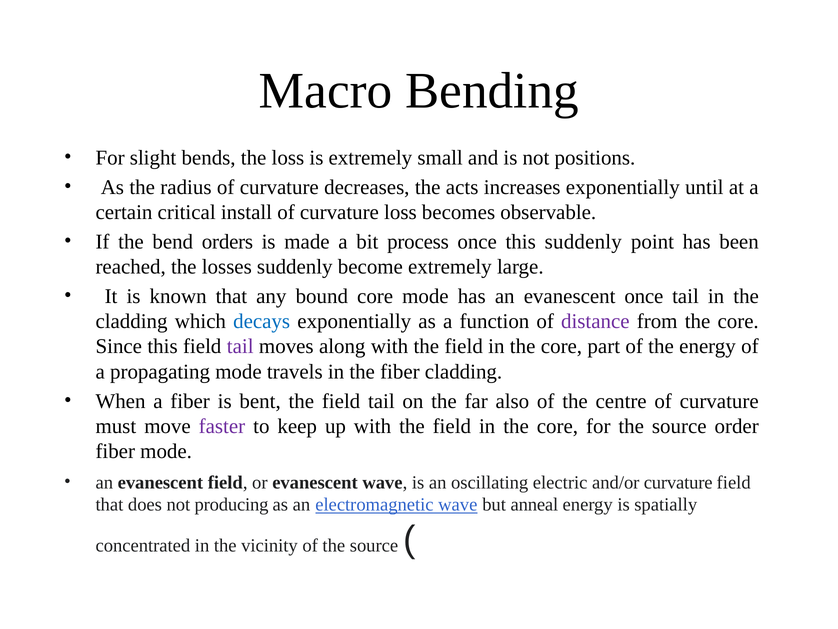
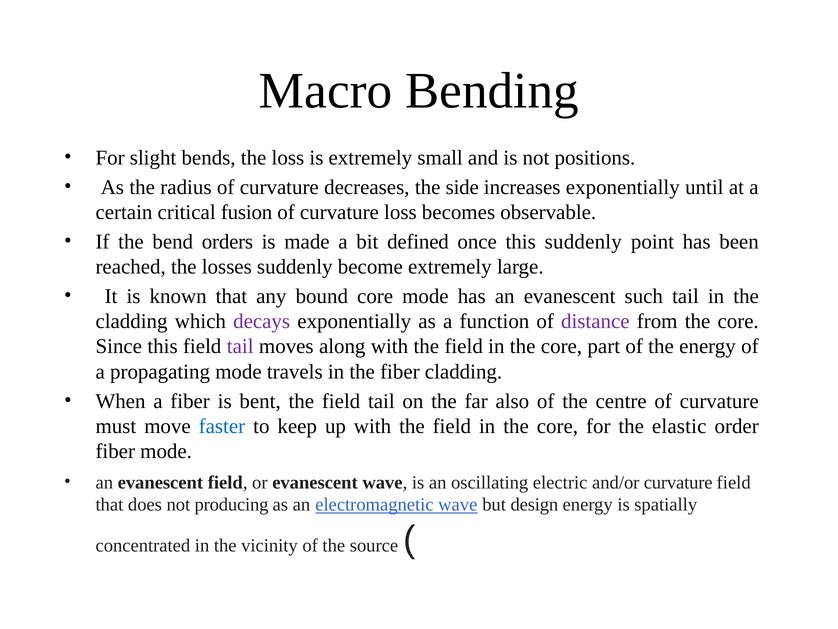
acts: acts -> side
install: install -> fusion
process: process -> defined
evanescent once: once -> such
decays colour: blue -> purple
faster colour: purple -> blue
for the source: source -> elastic
anneal: anneal -> design
